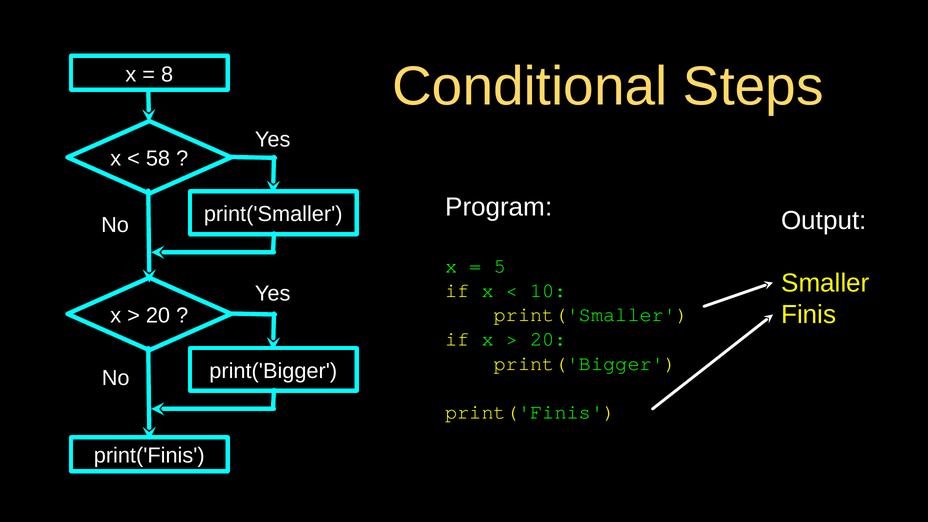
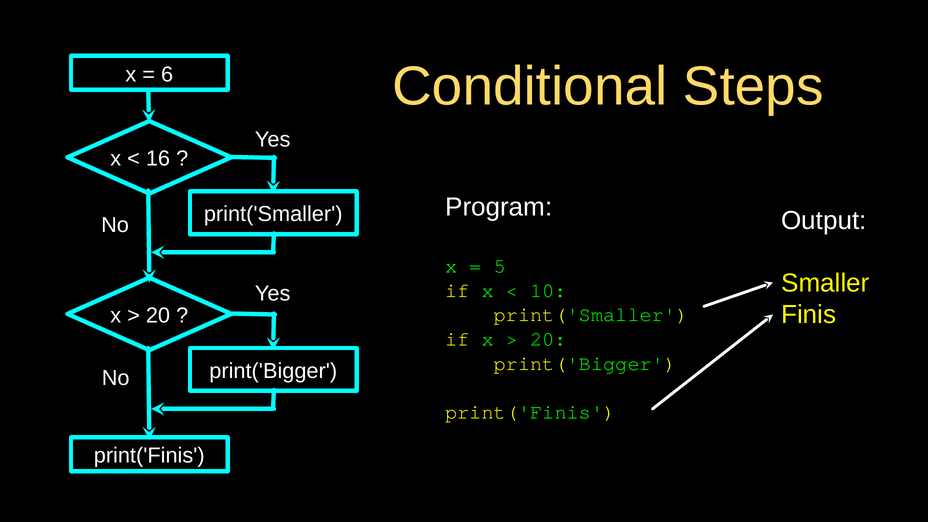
8: 8 -> 6
58: 58 -> 16
